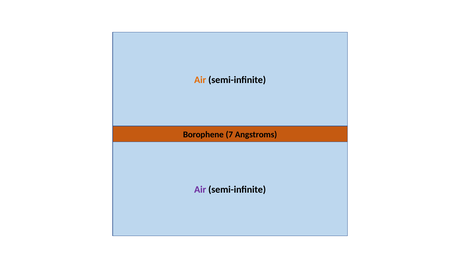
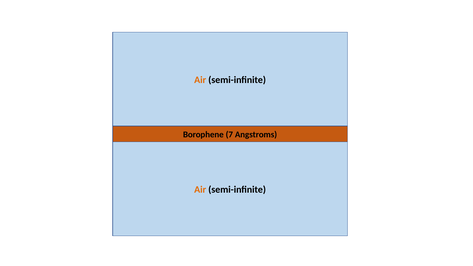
Air at (200, 190) colour: purple -> orange
